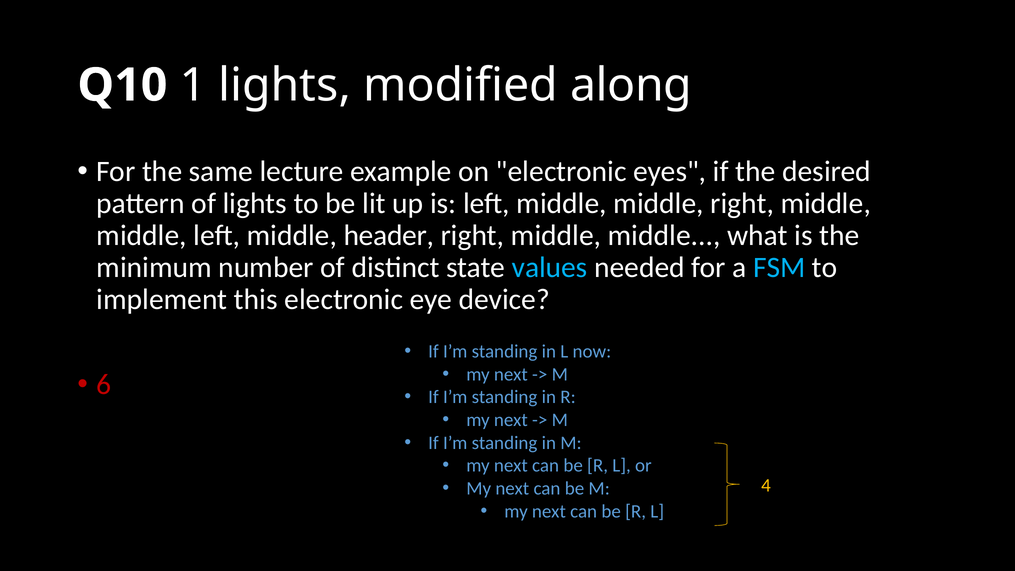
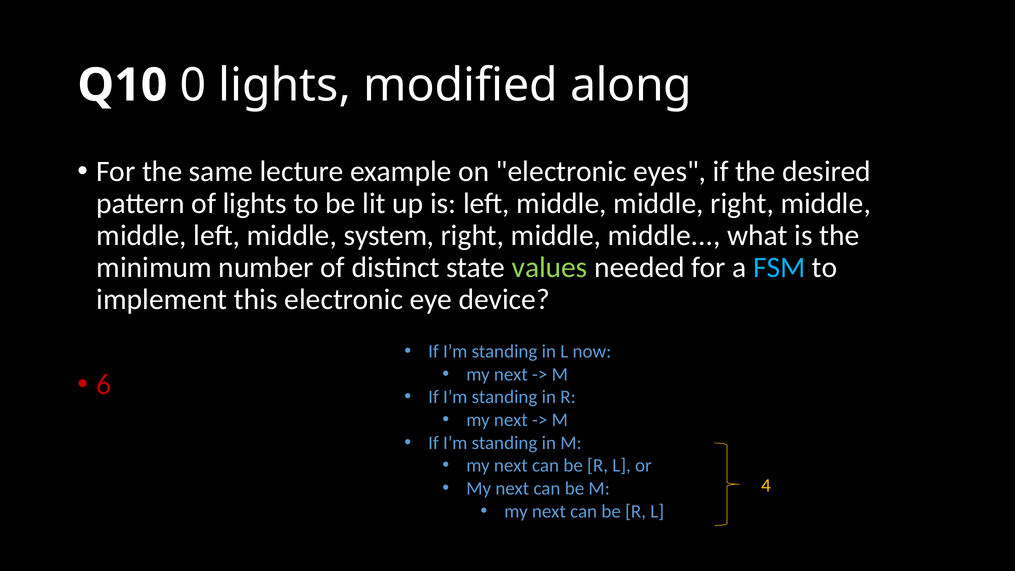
1: 1 -> 0
header: header -> system
values colour: light blue -> light green
